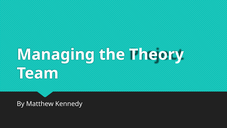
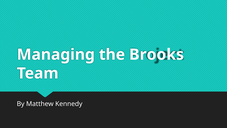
Theory: Theory -> Brooks
